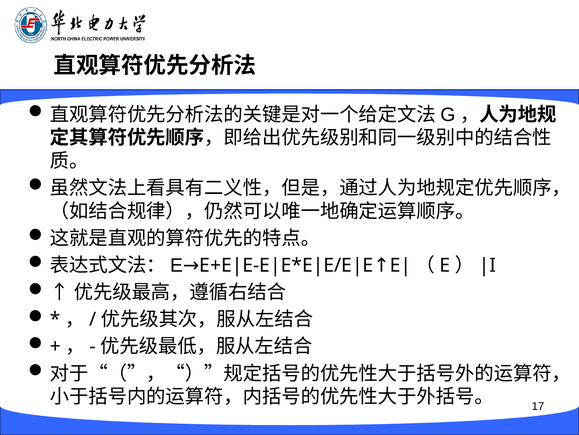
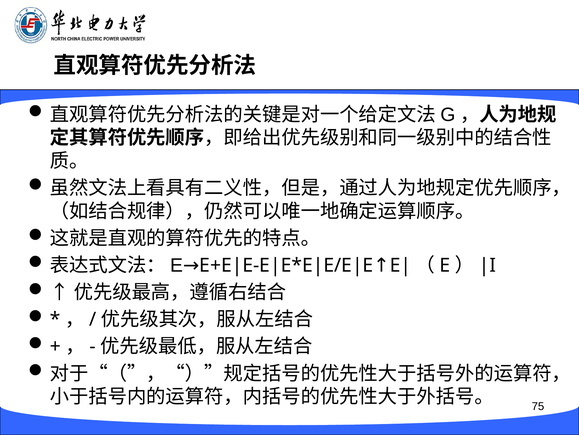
17: 17 -> 75
